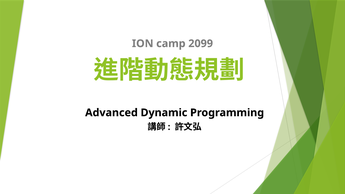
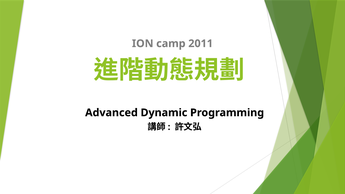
2099: 2099 -> 2011
